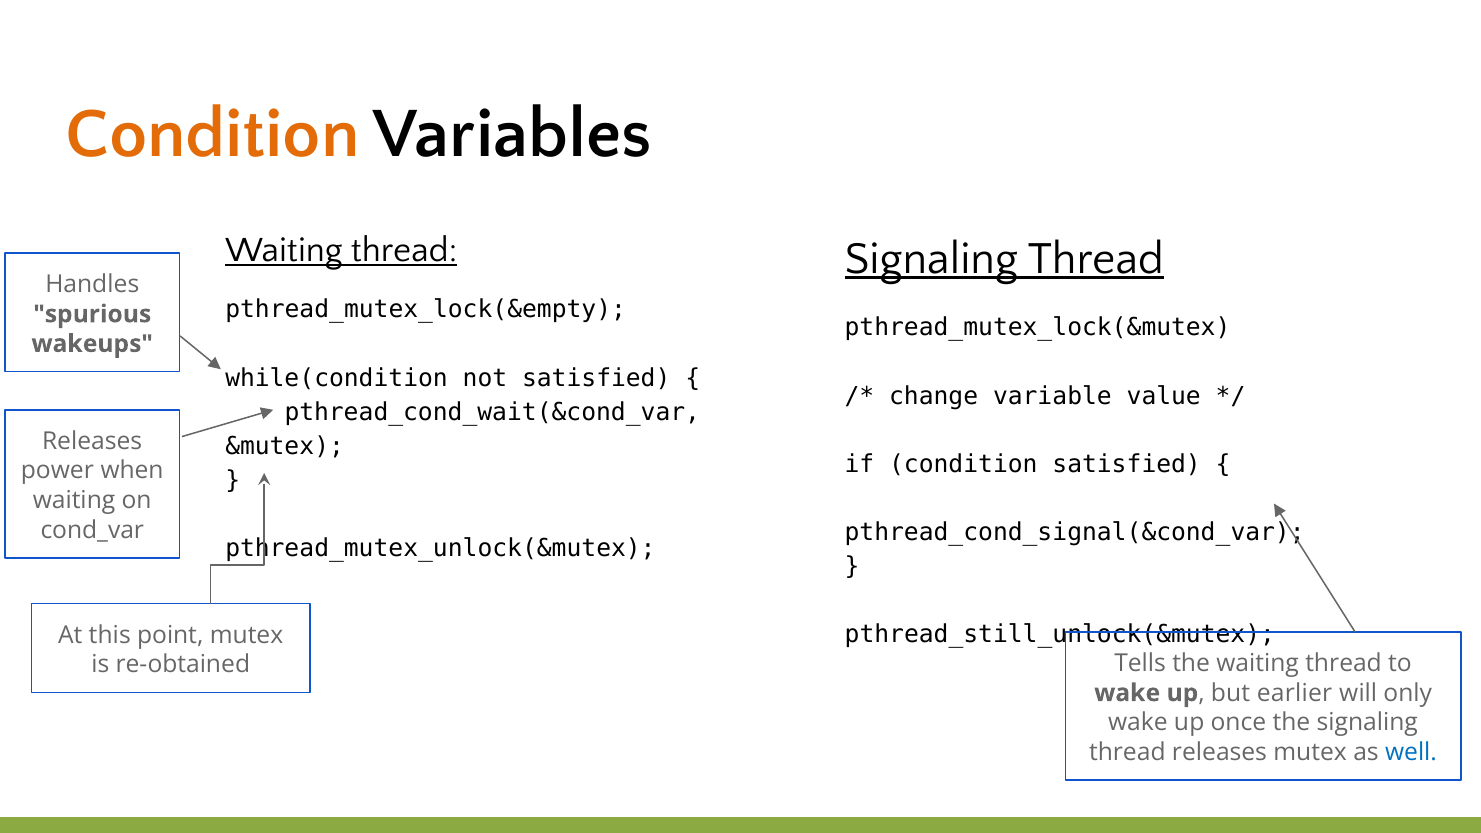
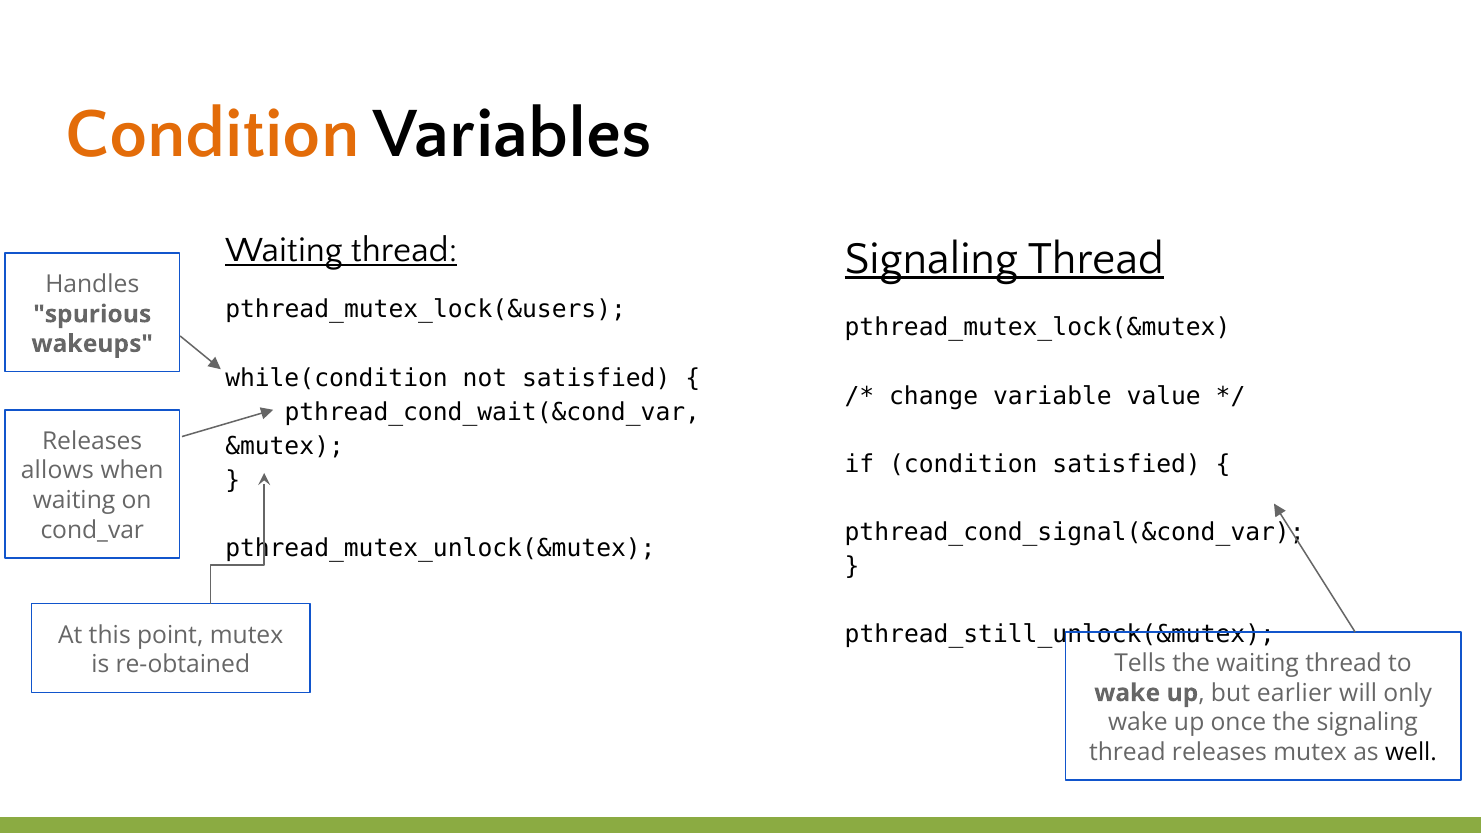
pthread_mutex_lock(&empty: pthread_mutex_lock(&empty -> pthread_mutex_lock(&users
power: power -> allows
well colour: blue -> black
